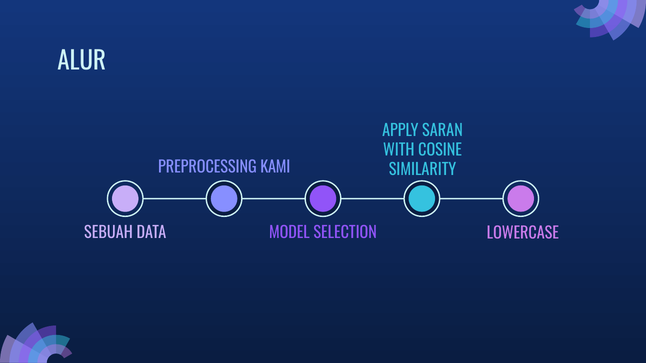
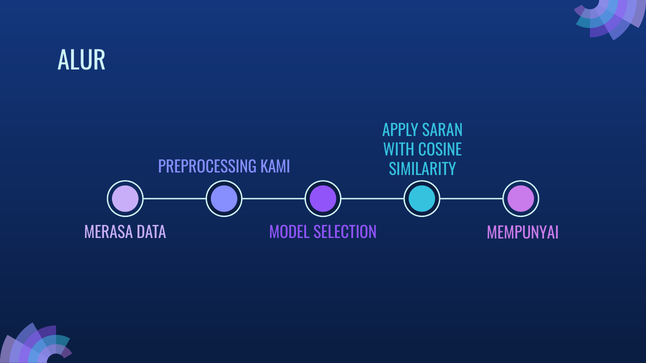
SEBUAH: SEBUAH -> MERASA
LOWERCASE: LOWERCASE -> MEMPUNYAI
